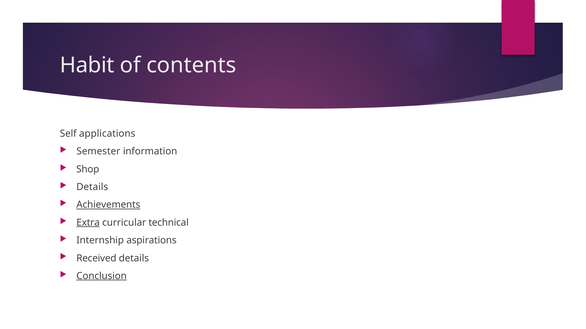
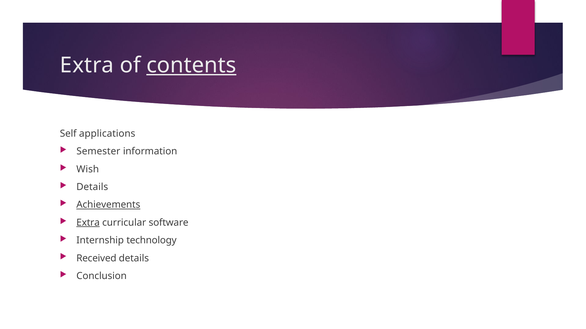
Habit at (87, 65): Habit -> Extra
contents underline: none -> present
Shop: Shop -> Wish
technical: technical -> software
aspirations: aspirations -> technology
Conclusion underline: present -> none
